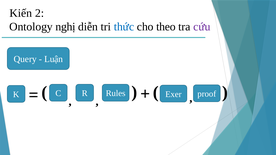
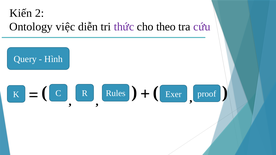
nghị: nghị -> việc
thức colour: blue -> purple
Luận: Luận -> Hình
